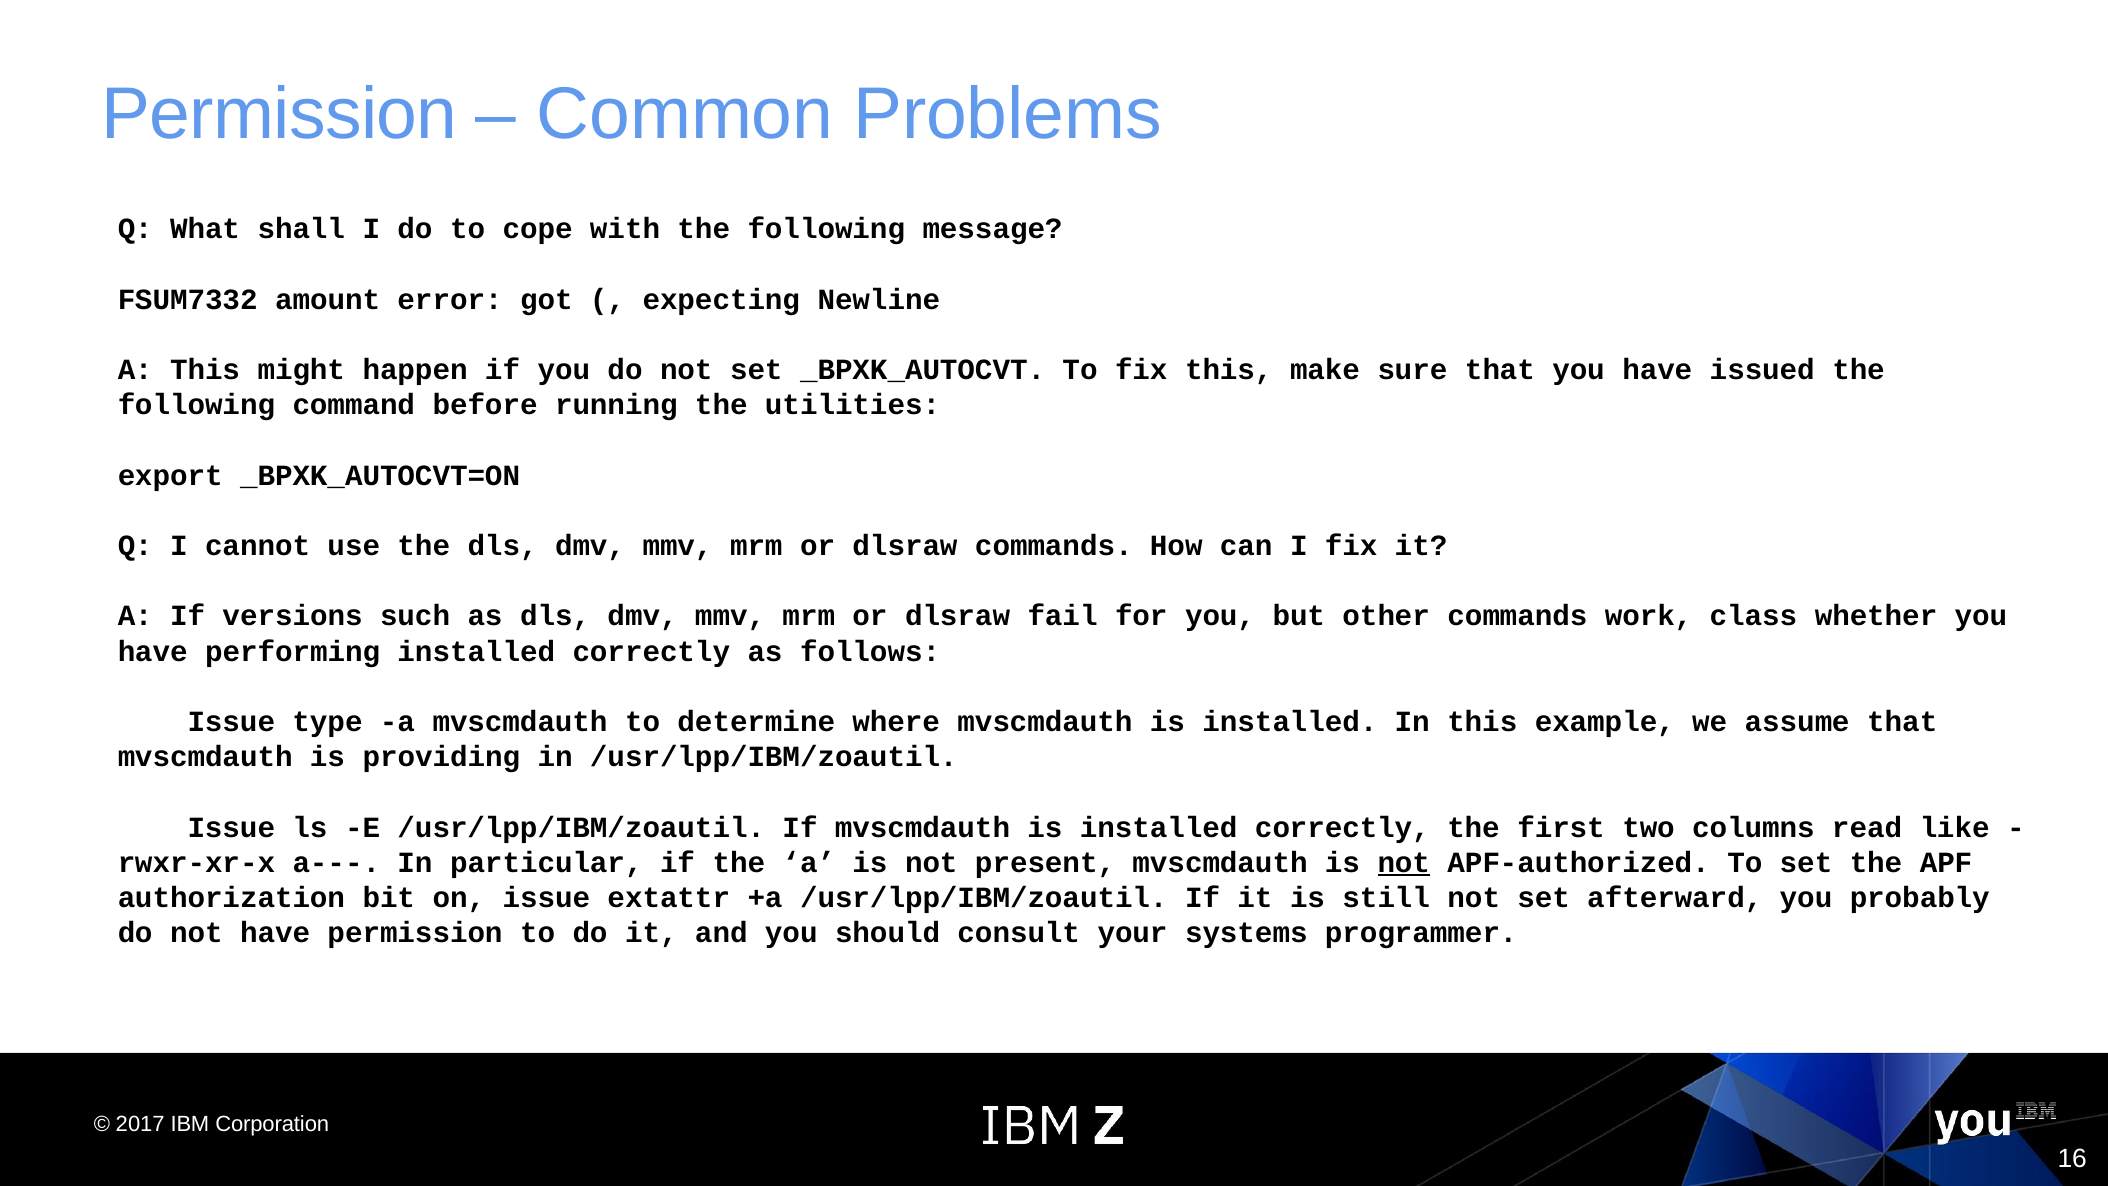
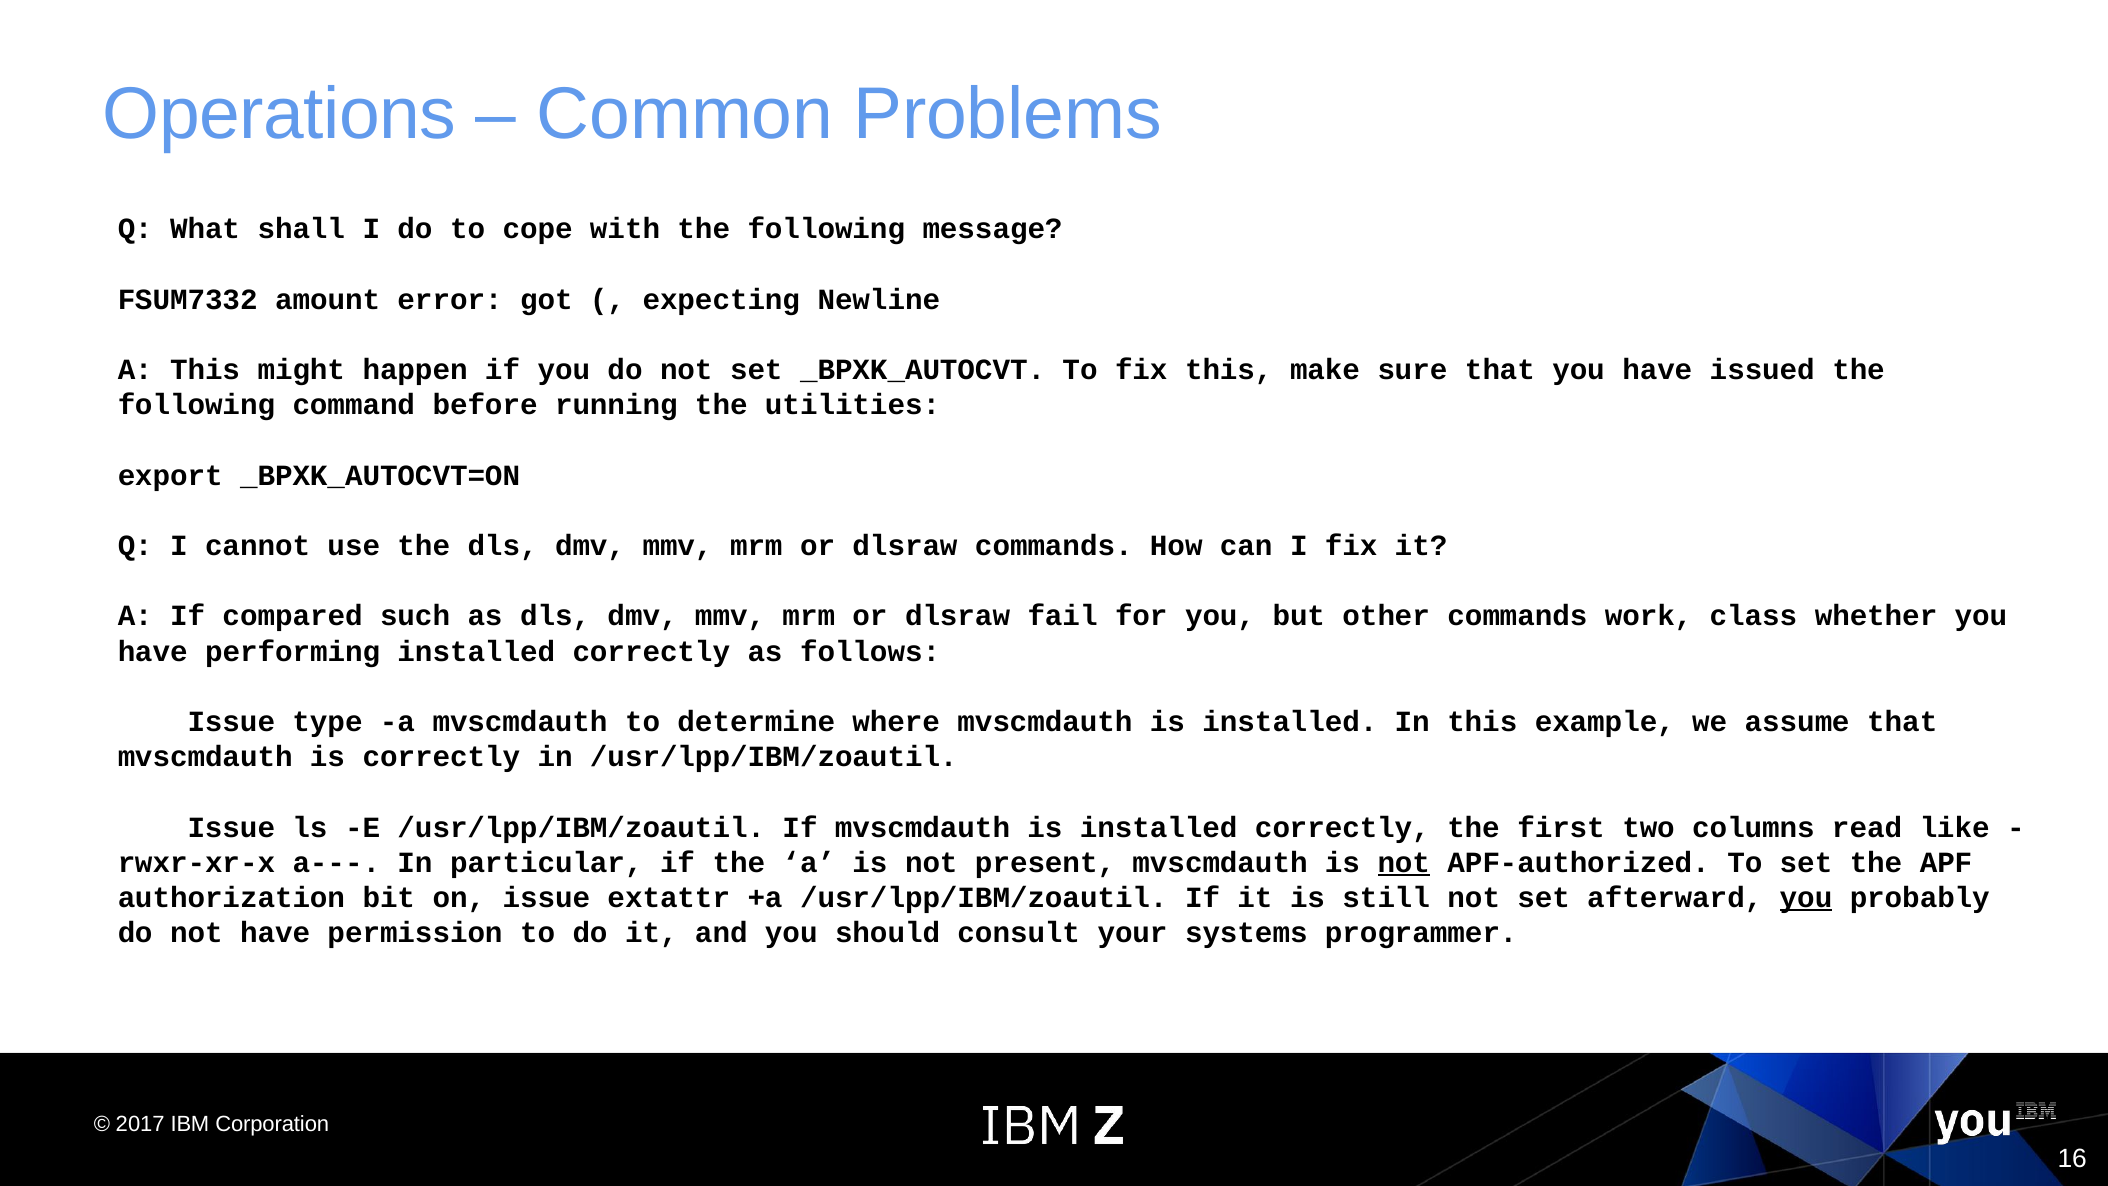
Permission at (280, 114): Permission -> Operations
versions: versions -> compared
is providing: providing -> correctly
you at (1806, 898) underline: none -> present
